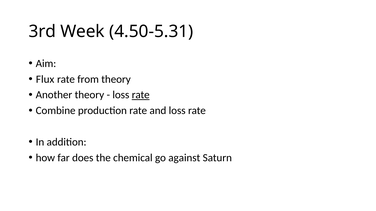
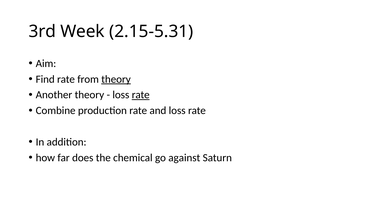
4.50-5.31: 4.50-5.31 -> 2.15-5.31
Flux: Flux -> Find
theory at (116, 79) underline: none -> present
